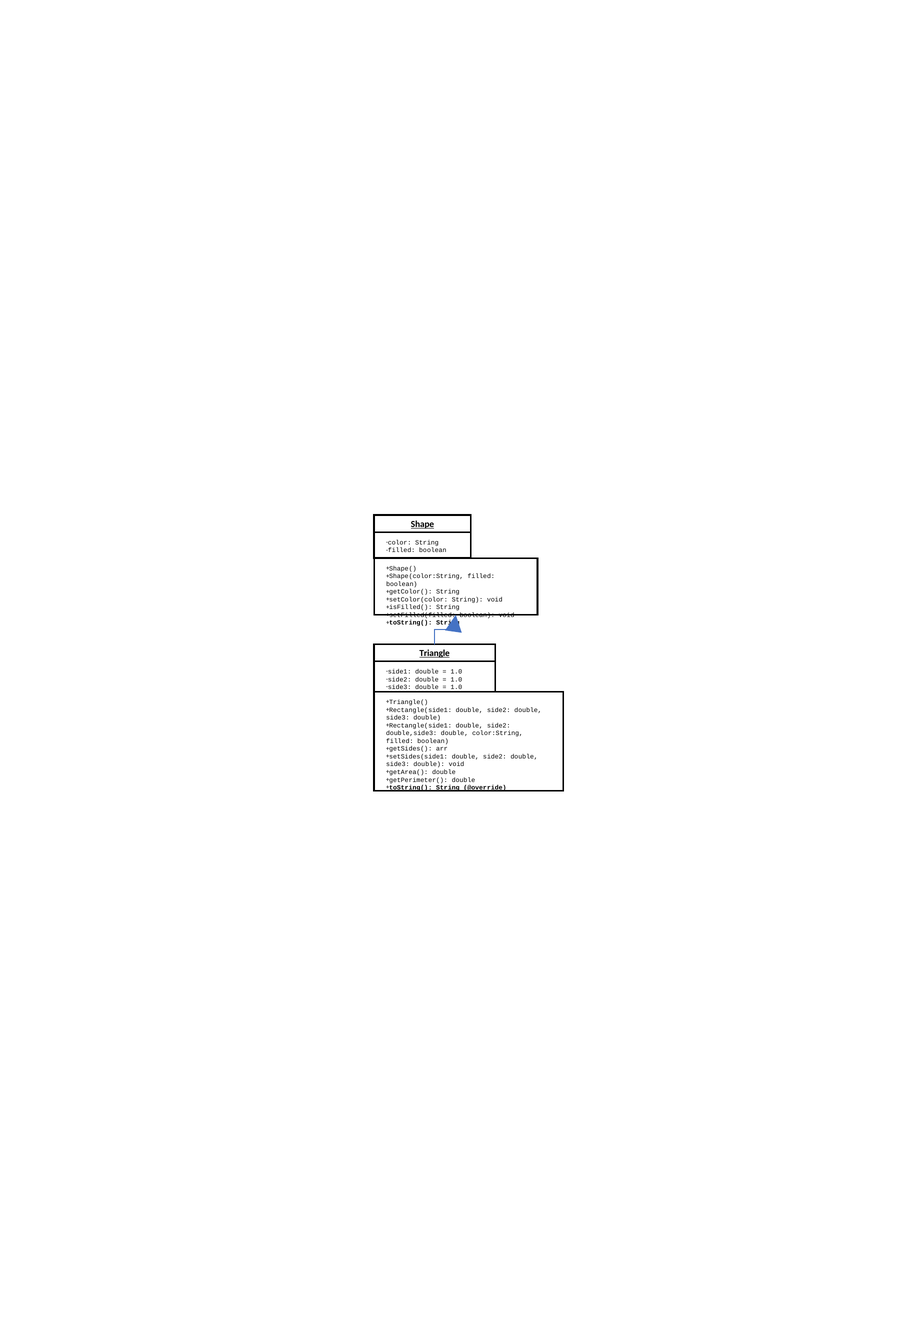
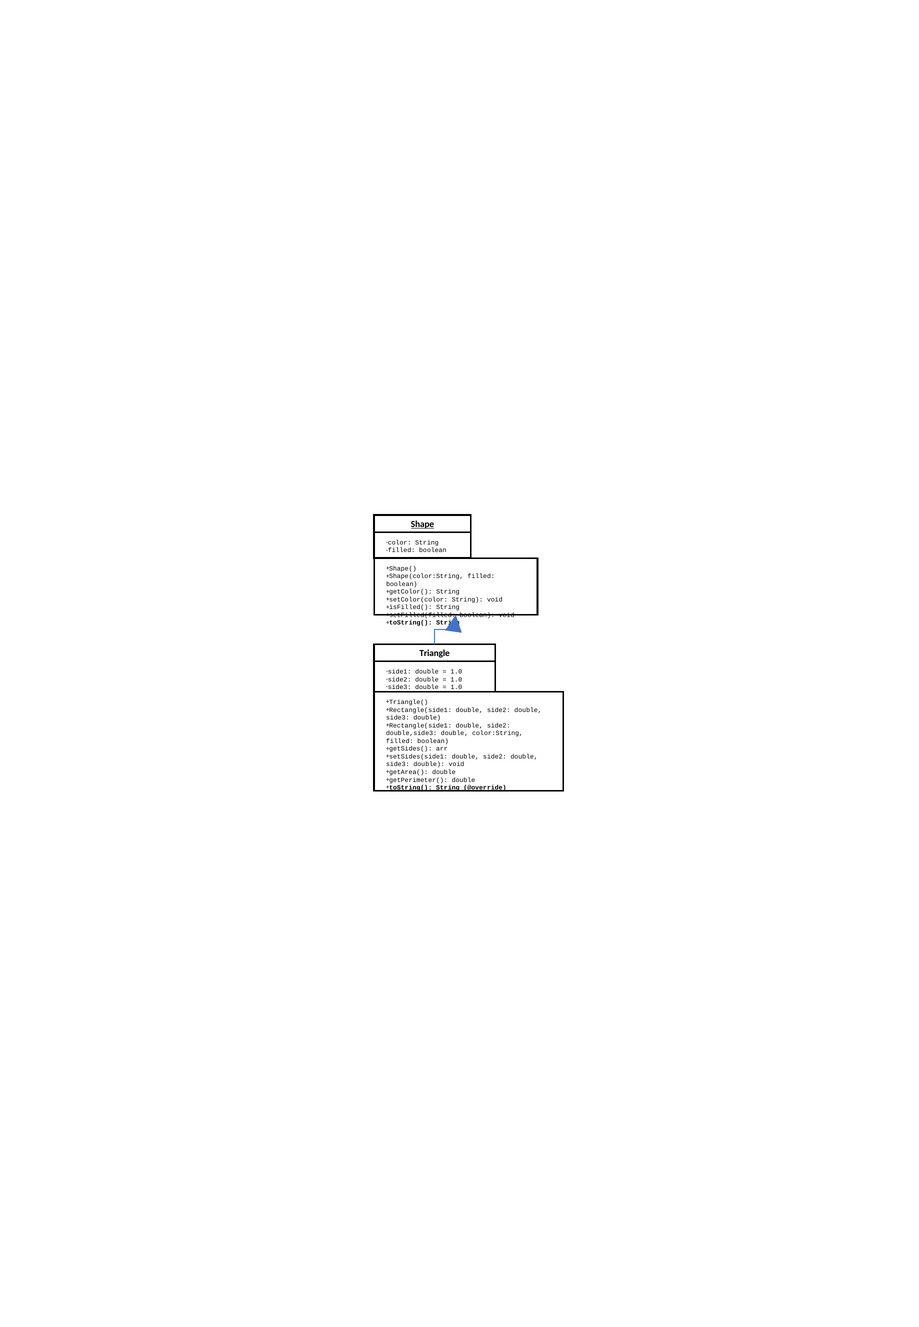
Triangle underline: present -> none
